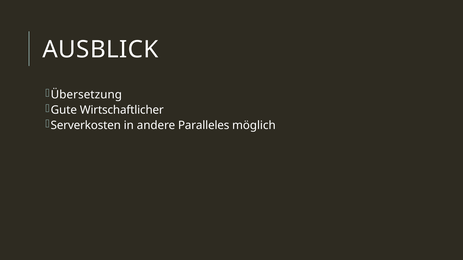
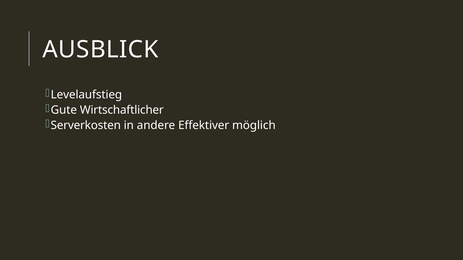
Übersetzung: Übersetzung -> Levelaufstieg
Paralleles: Paralleles -> Effektiver
